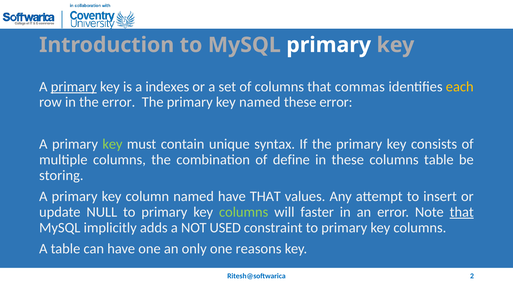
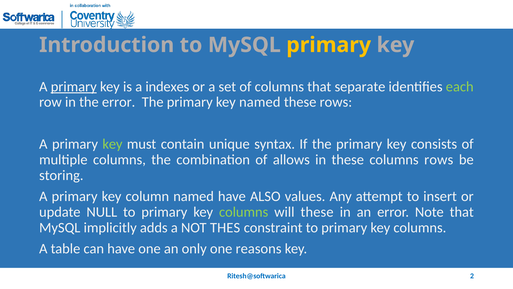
primary at (329, 45) colour: white -> yellow
commas: commas -> separate
each colour: yellow -> light green
these error: error -> rows
define: define -> allows
columns table: table -> rows
have THAT: THAT -> ALSO
will faster: faster -> these
that at (462, 212) underline: present -> none
USED: USED -> THES
